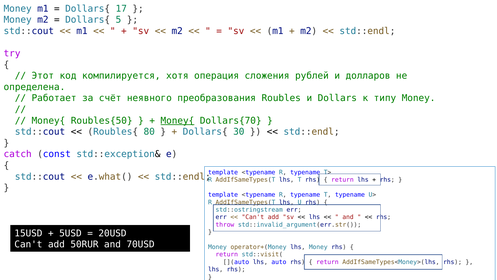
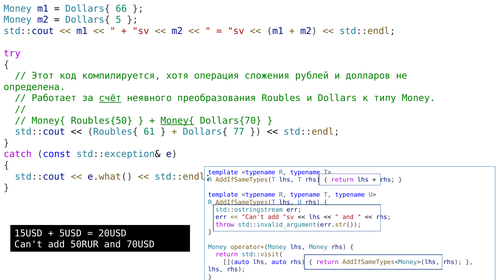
17: 17 -> 66
счёт underline: none -> present
80: 80 -> 61
30: 30 -> 77
